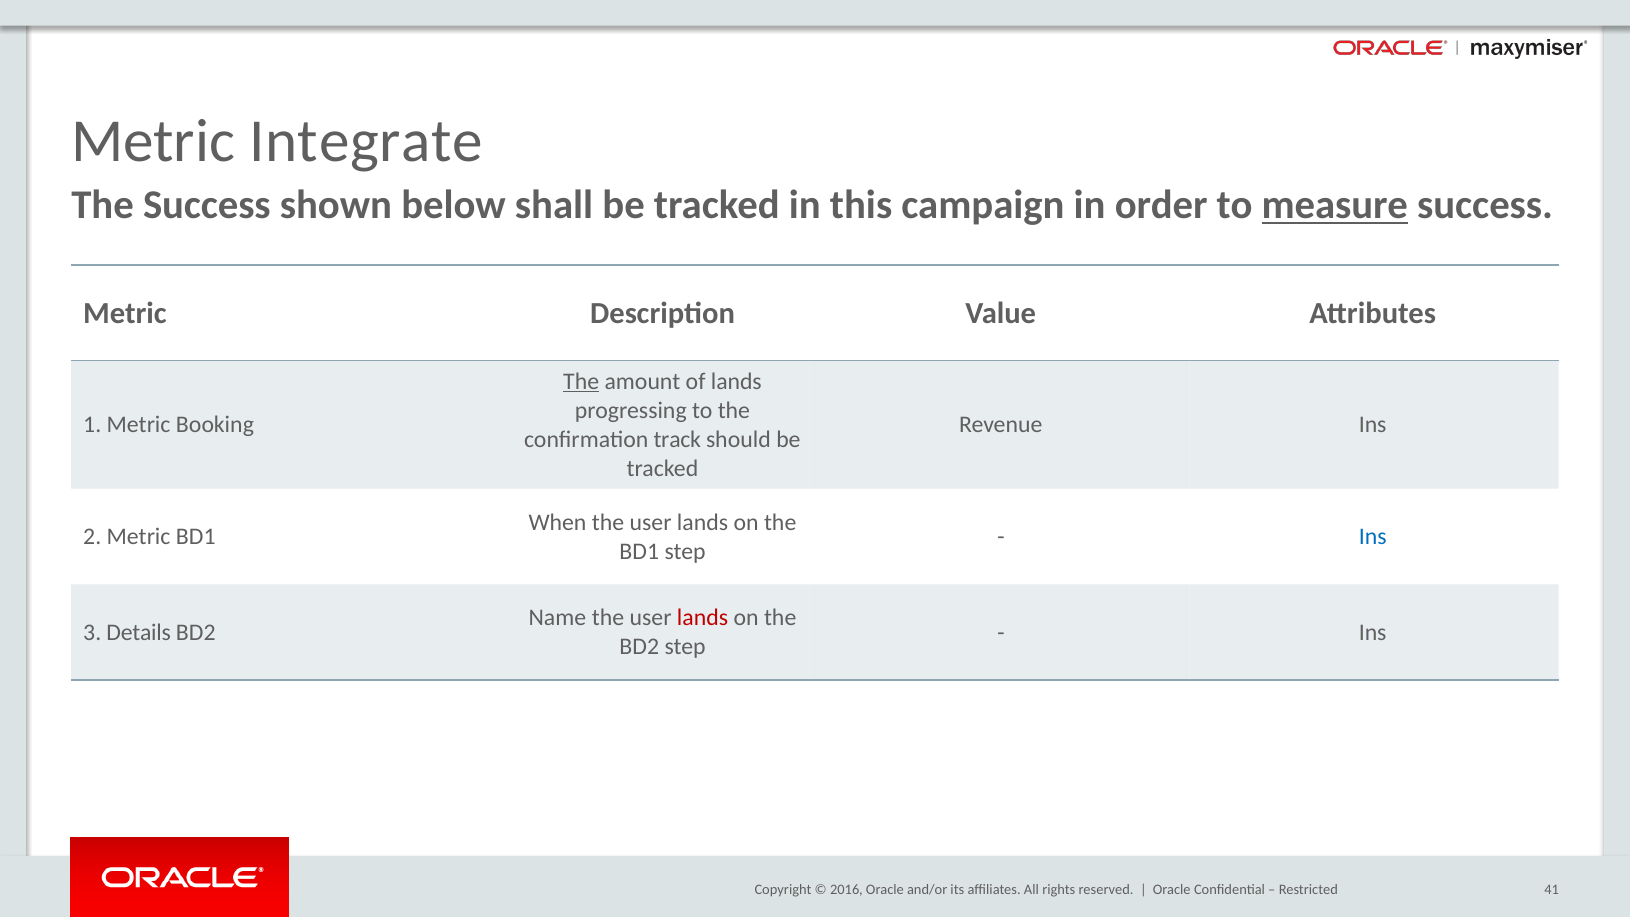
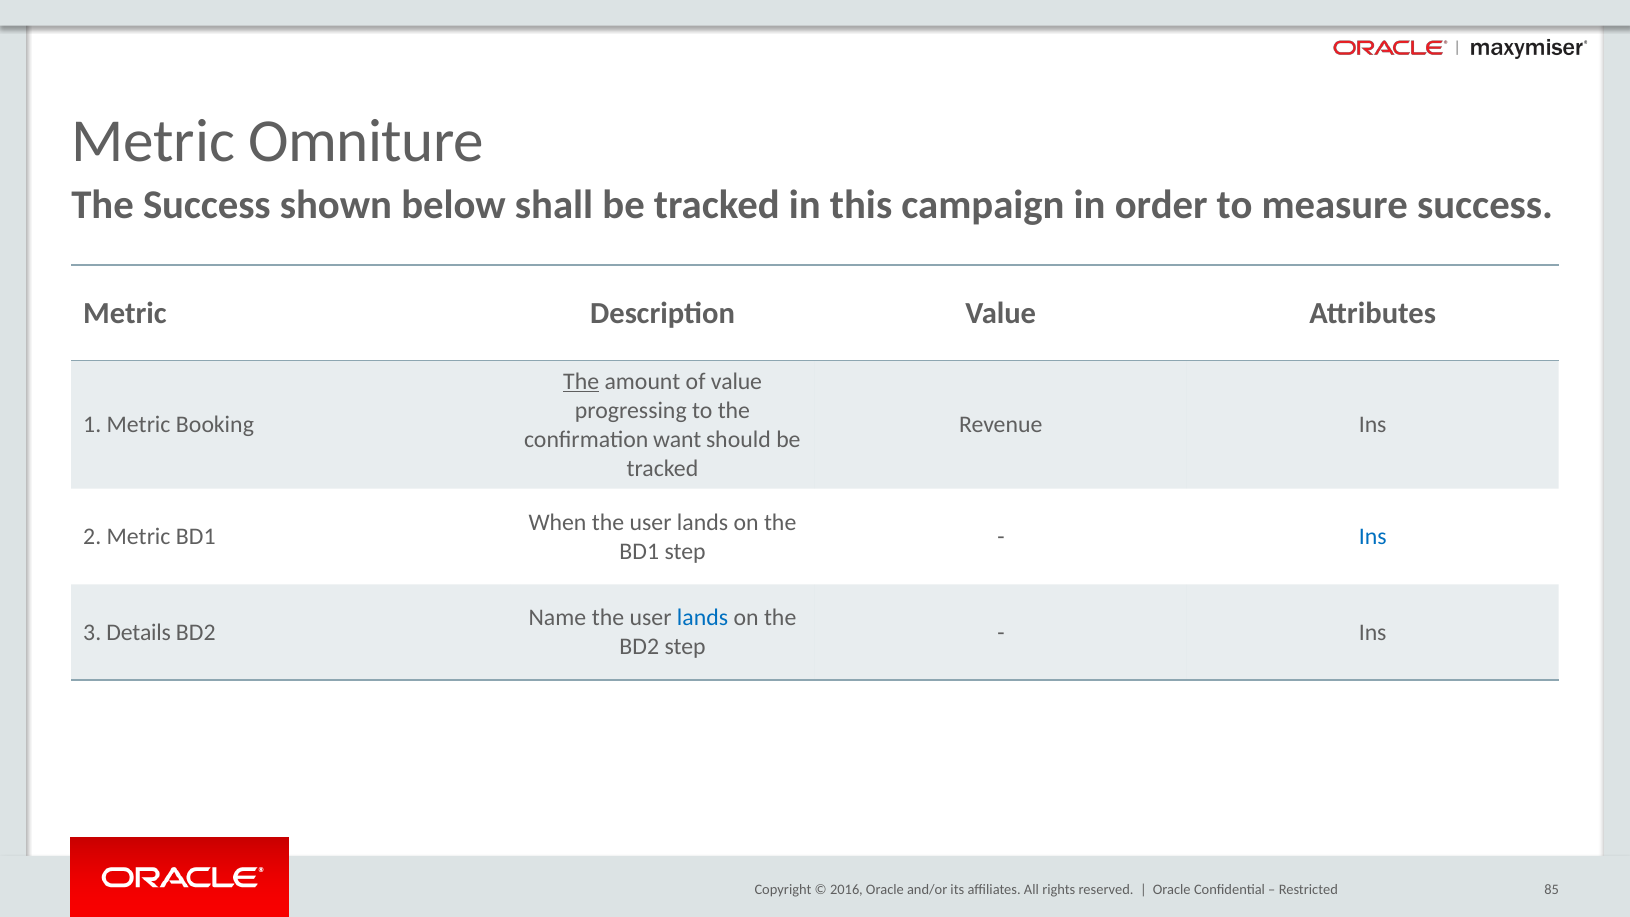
Integrate: Integrate -> Omniture
measure underline: present -> none
of lands: lands -> value
track: track -> want
lands at (703, 618) colour: red -> blue
41: 41 -> 85
